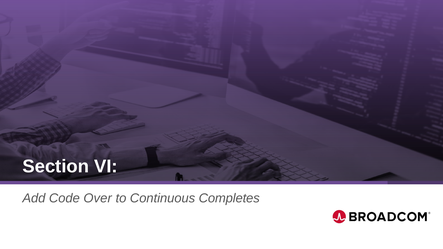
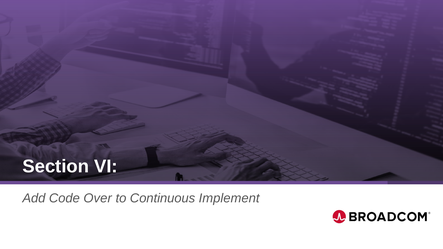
Completes: Completes -> Implement
